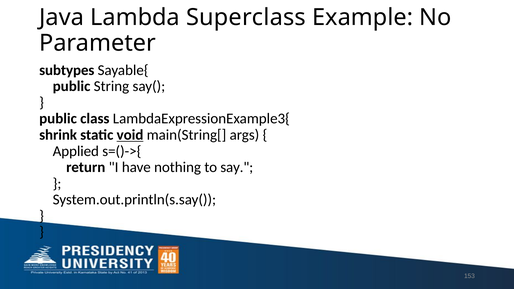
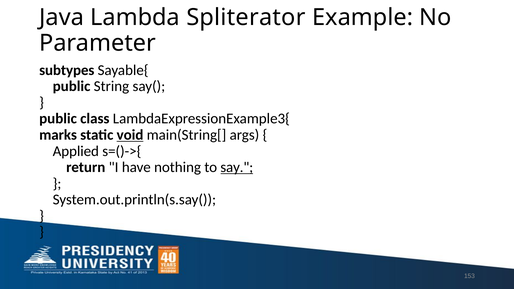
Superclass: Superclass -> Spliterator
shrink: shrink -> marks
say underline: none -> present
